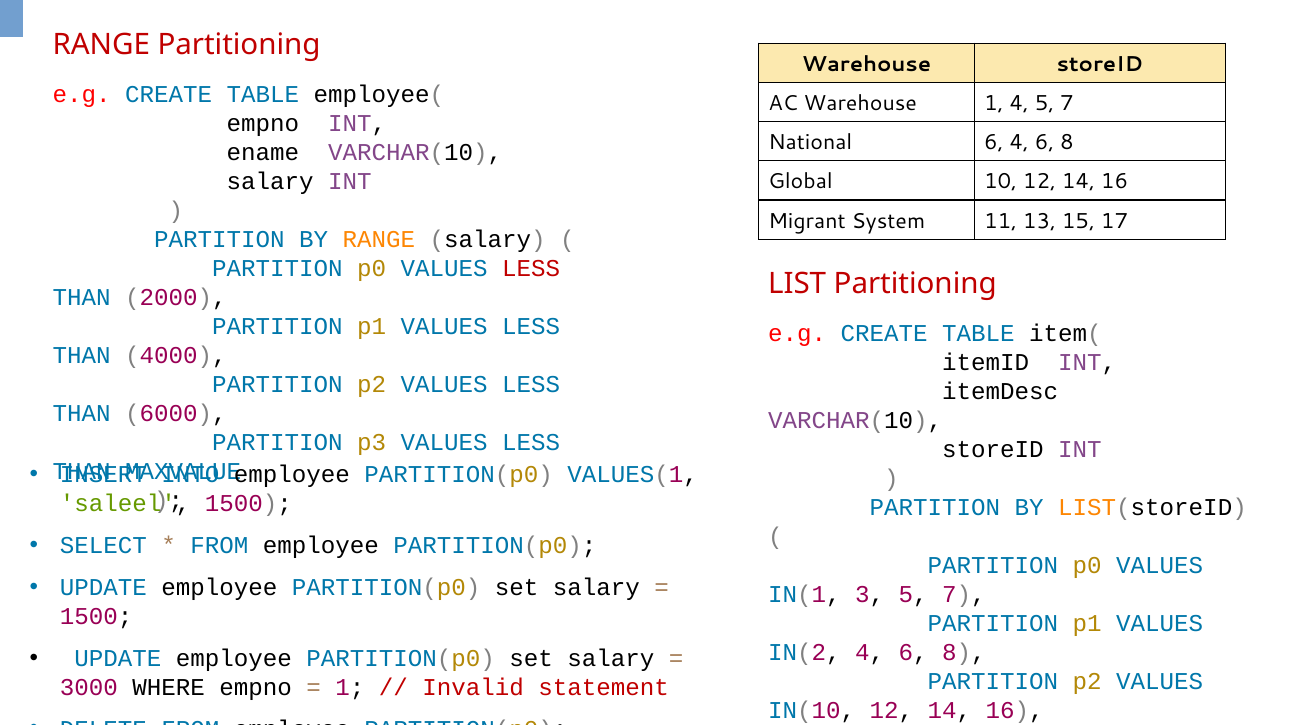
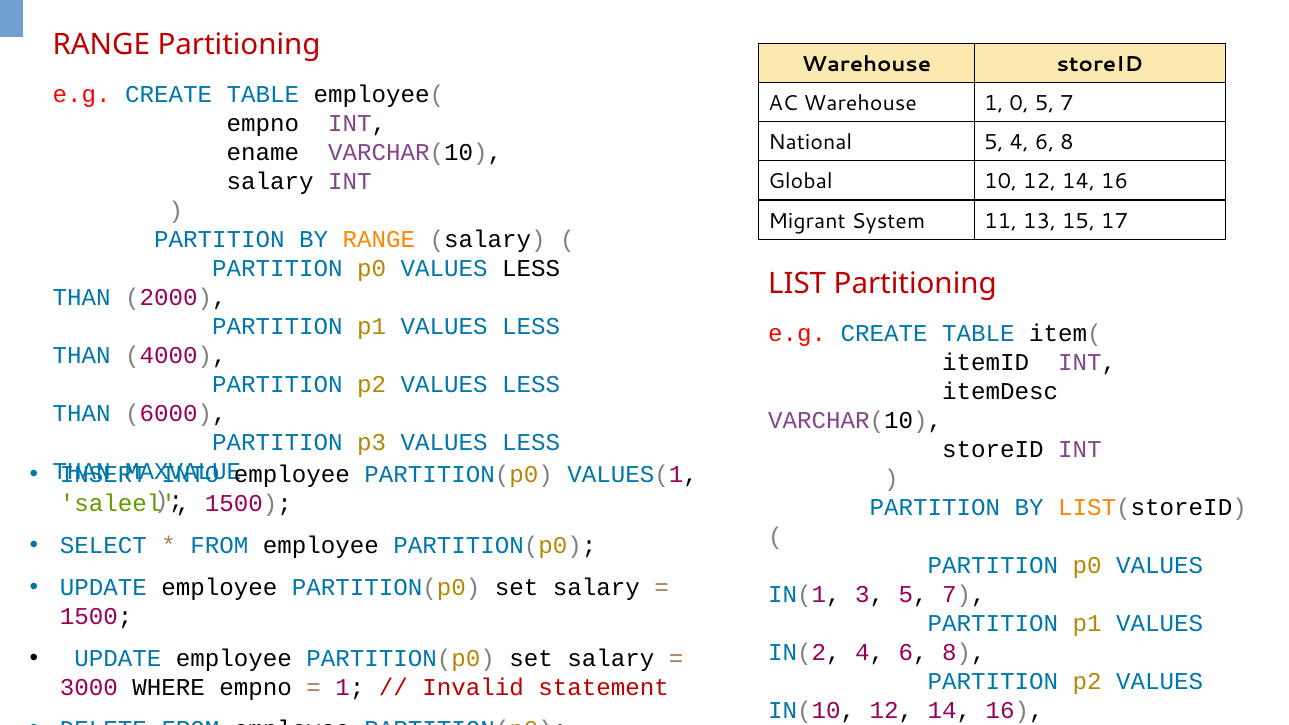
1 4: 4 -> 0
National 6: 6 -> 5
LESS at (531, 268) colour: red -> black
